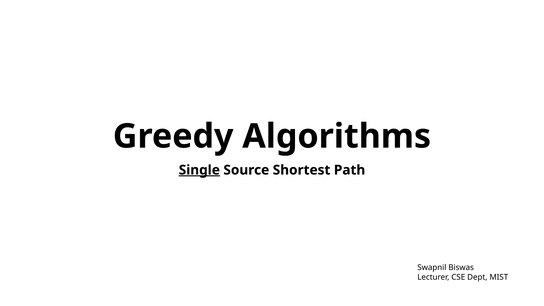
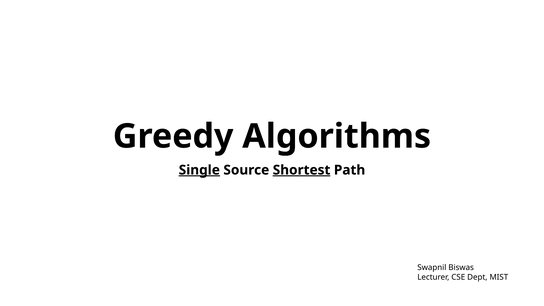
Shortest underline: none -> present
